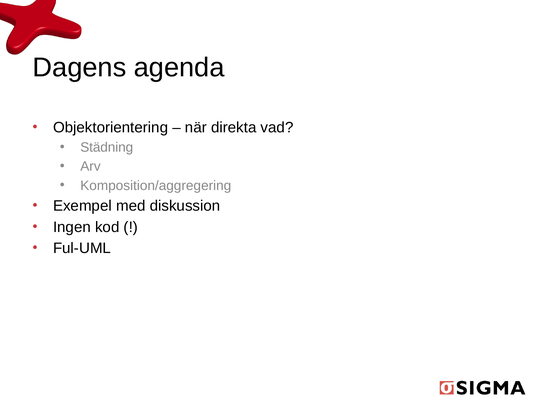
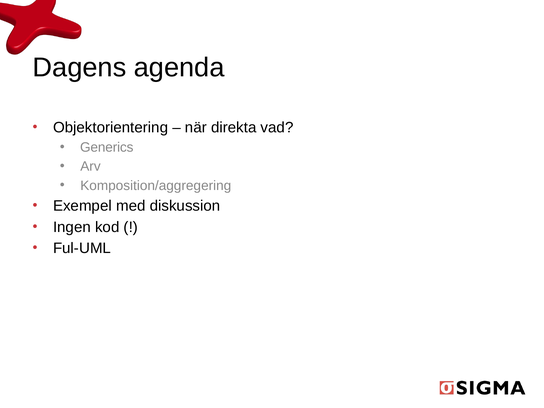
Städning: Städning -> Generics
